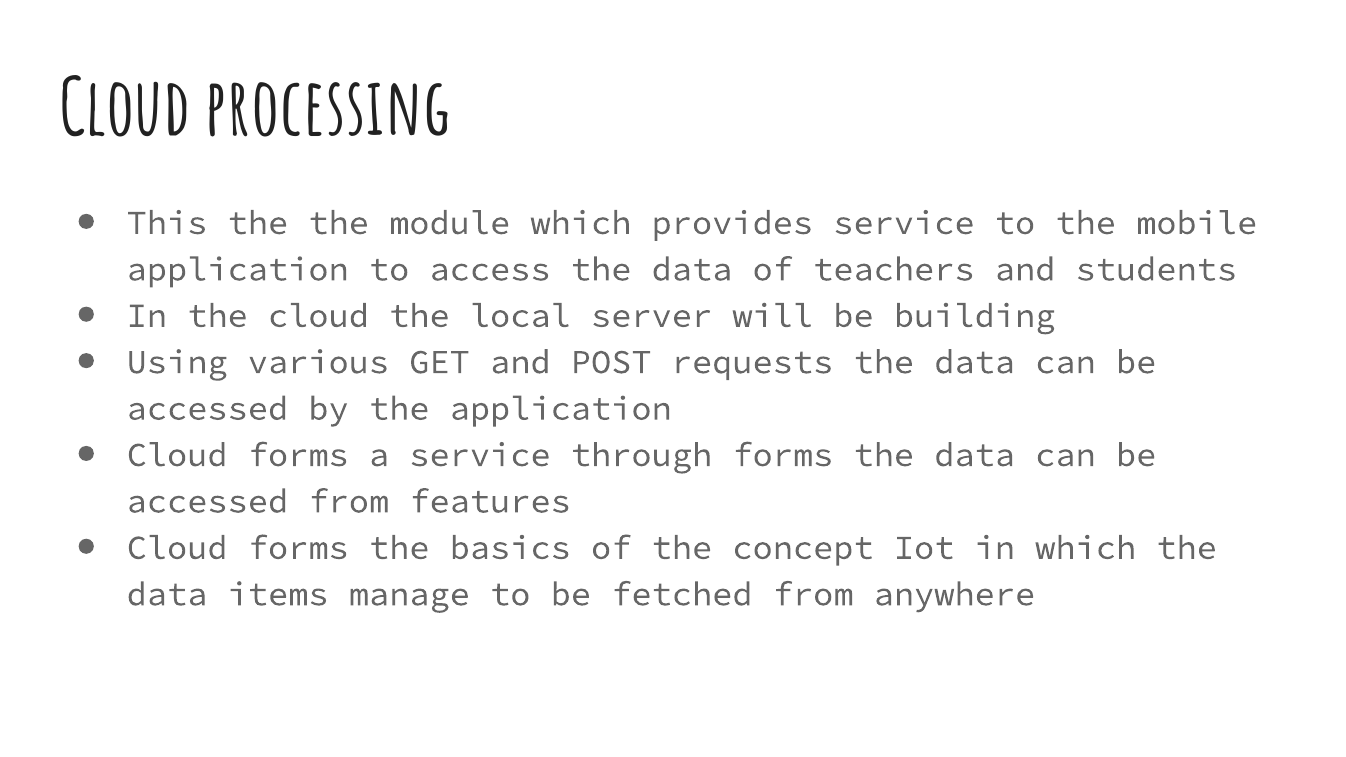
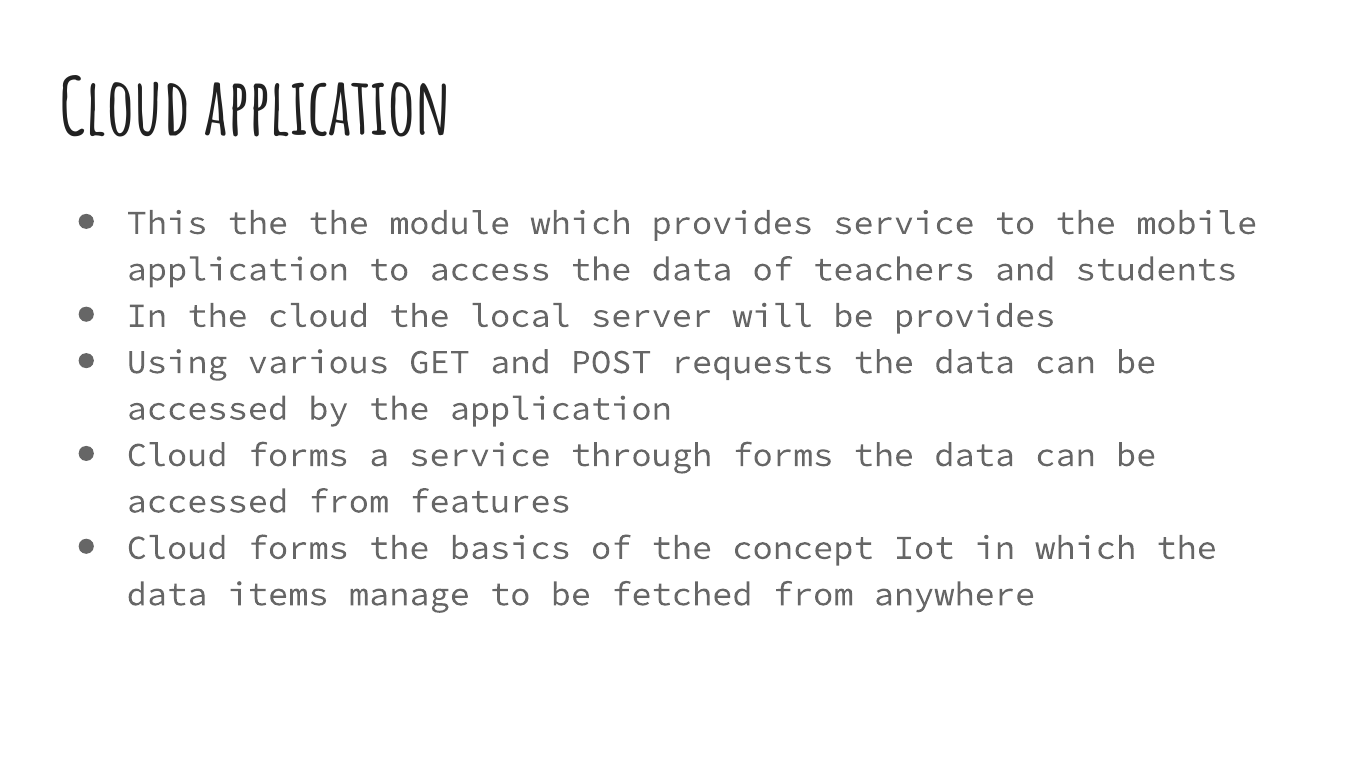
Cloud processing: processing -> application
be building: building -> provides
